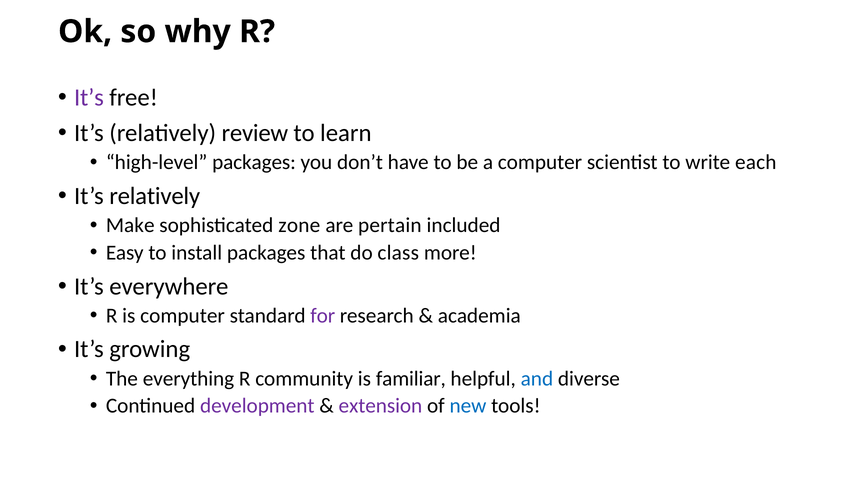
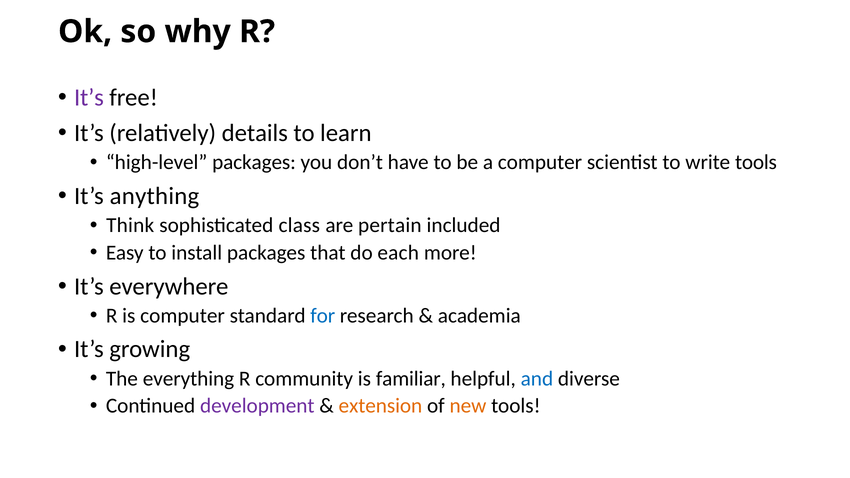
review: review -> details
write each: each -> tools
relatively at (155, 196): relatively -> anything
Make: Make -> Think
zone: zone -> class
class: class -> each
for colour: purple -> blue
extension colour: purple -> orange
new colour: blue -> orange
